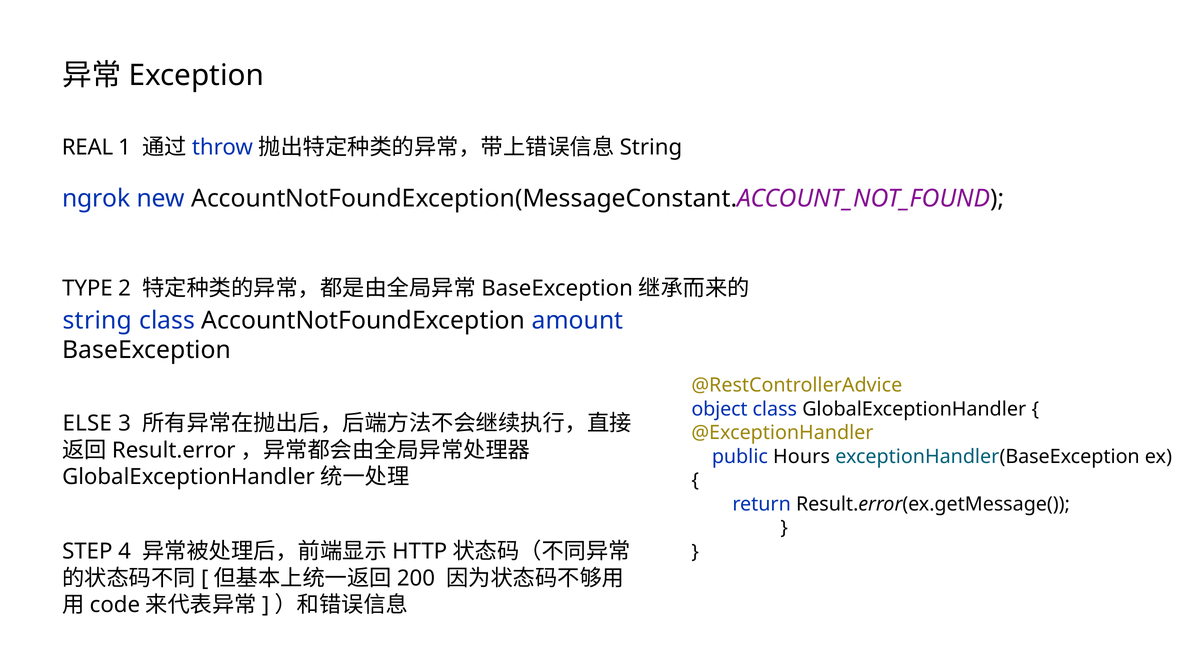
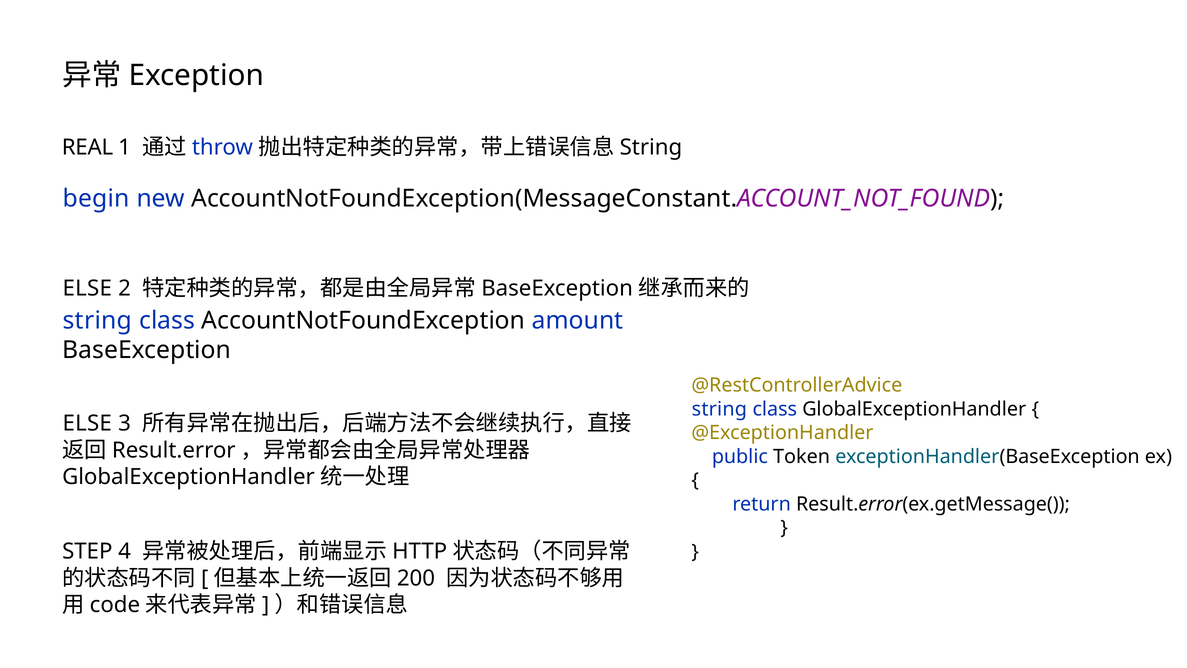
ngrok: ngrok -> begin
TYPE at (87, 288): TYPE -> ELSE
object at (720, 409): object -> string
Hours: Hours -> Token
